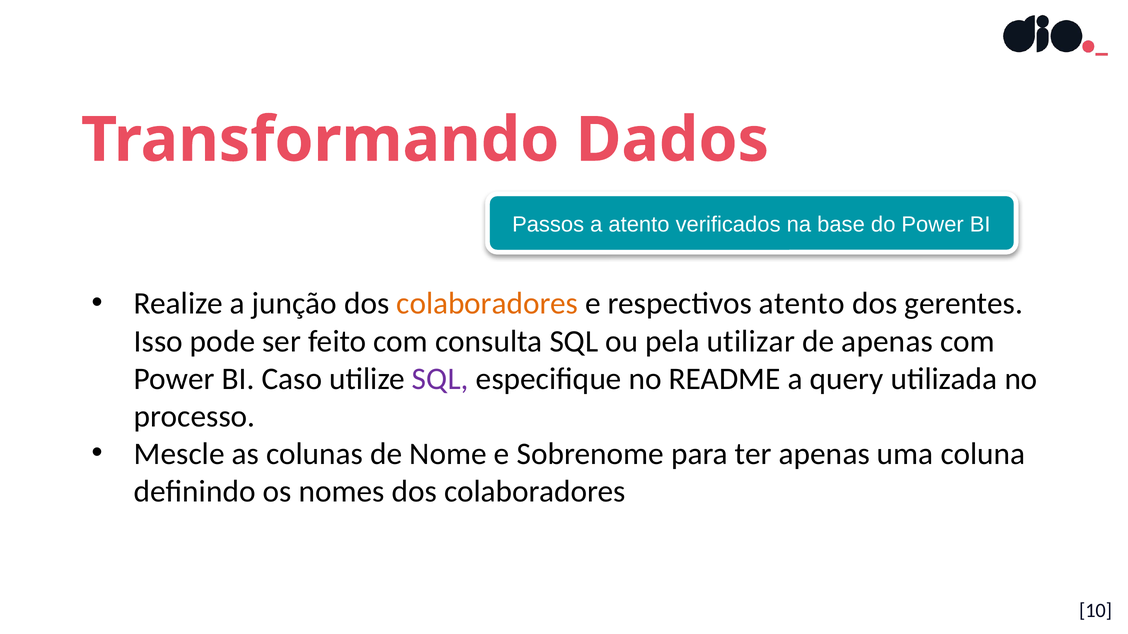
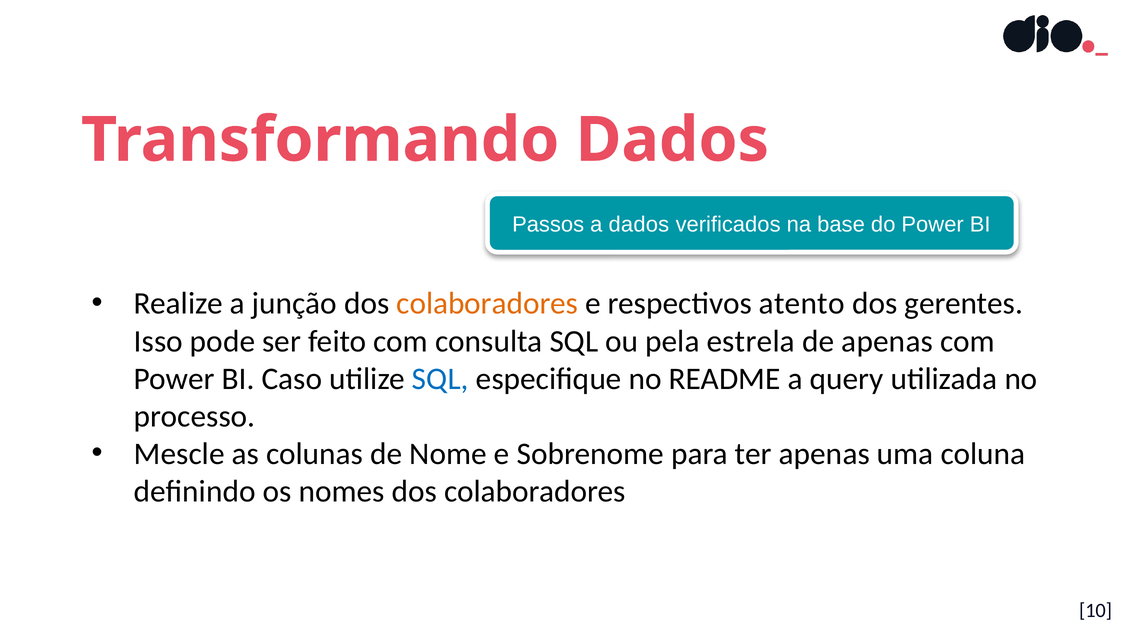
a atento: atento -> dados
utilizar: utilizar -> estrela
SQL at (440, 379) colour: purple -> blue
